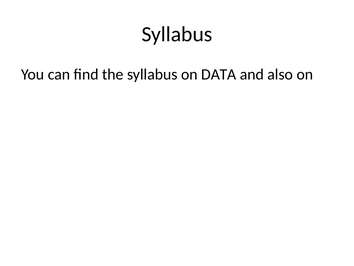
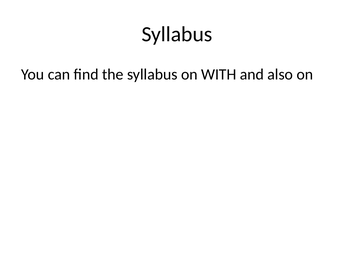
DATA: DATA -> WITH
